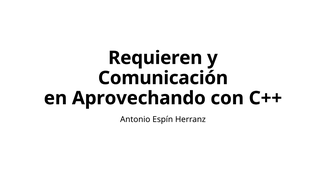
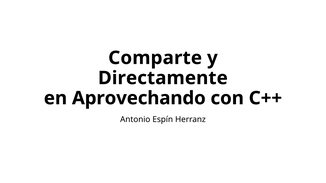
Requieren: Requieren -> Comparte
Comunicación: Comunicación -> Directamente
